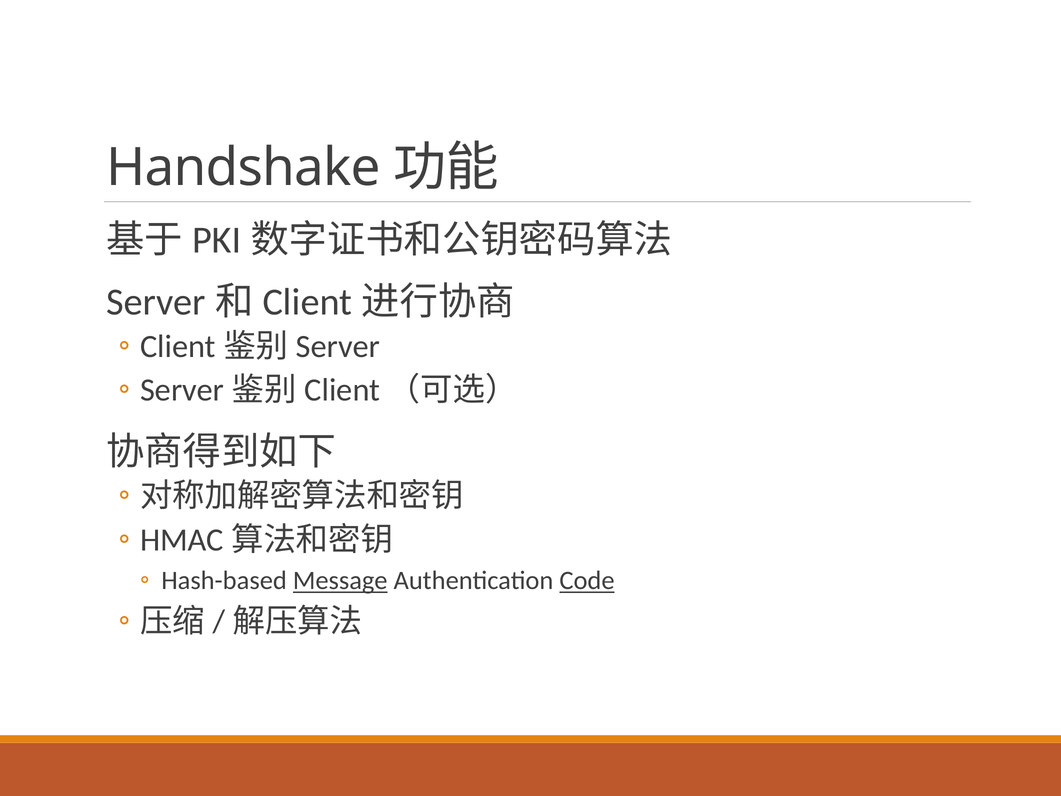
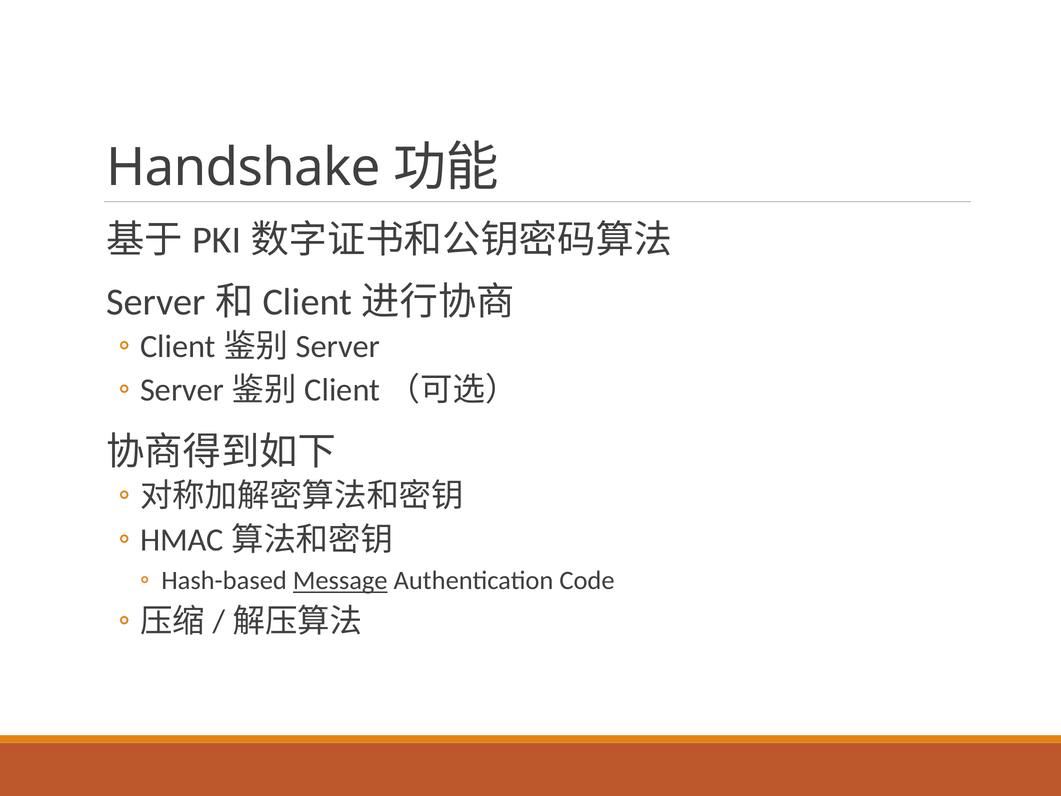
Code underline: present -> none
